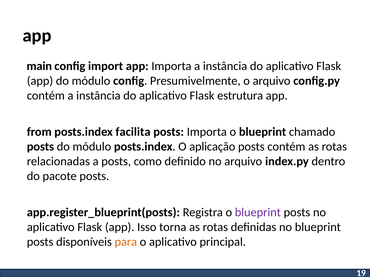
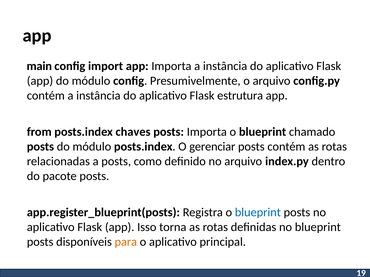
facilita: facilita -> chaves
aplicação: aplicação -> gerenciar
blueprint at (258, 213) colour: purple -> blue
